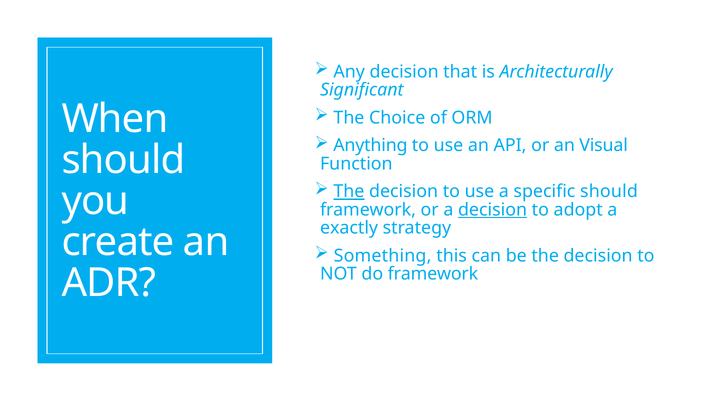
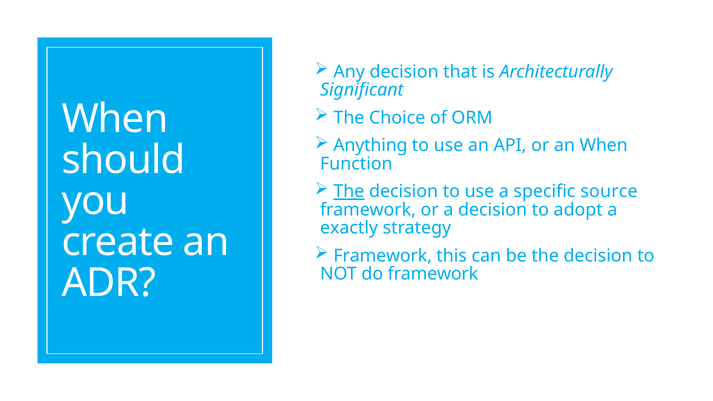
an Visual: Visual -> When
specific should: should -> source
decision at (493, 210) underline: present -> none
Something at (383, 256): Something -> Framework
